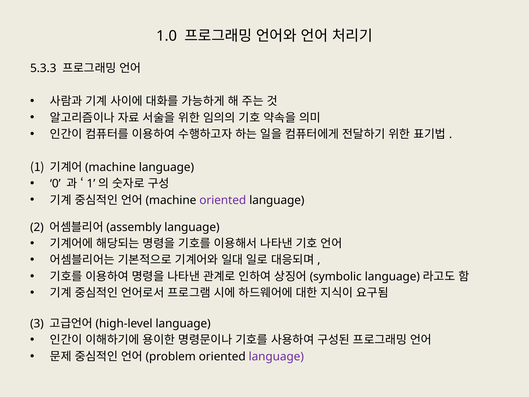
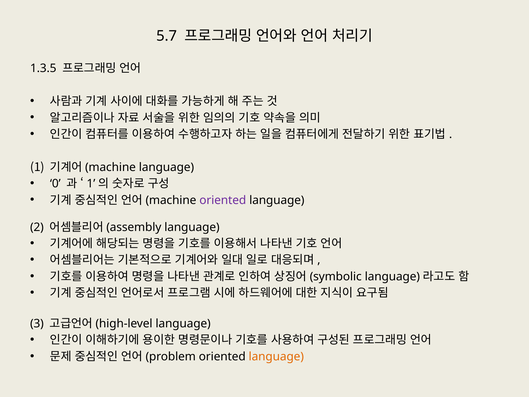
1.0: 1.0 -> 5.7
5.3.3: 5.3.3 -> 1.3.5
language at (276, 356) colour: purple -> orange
